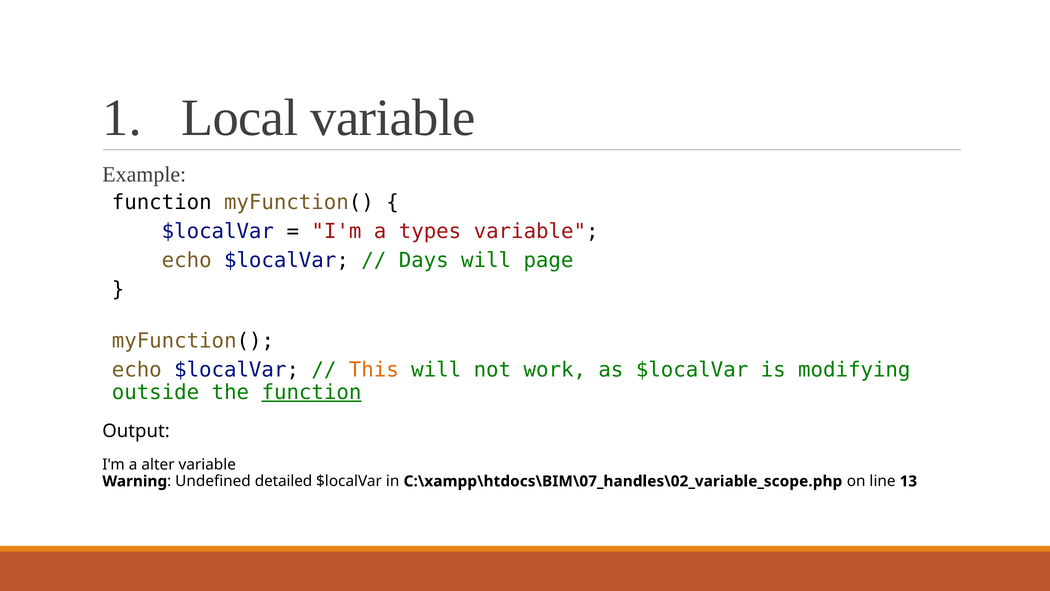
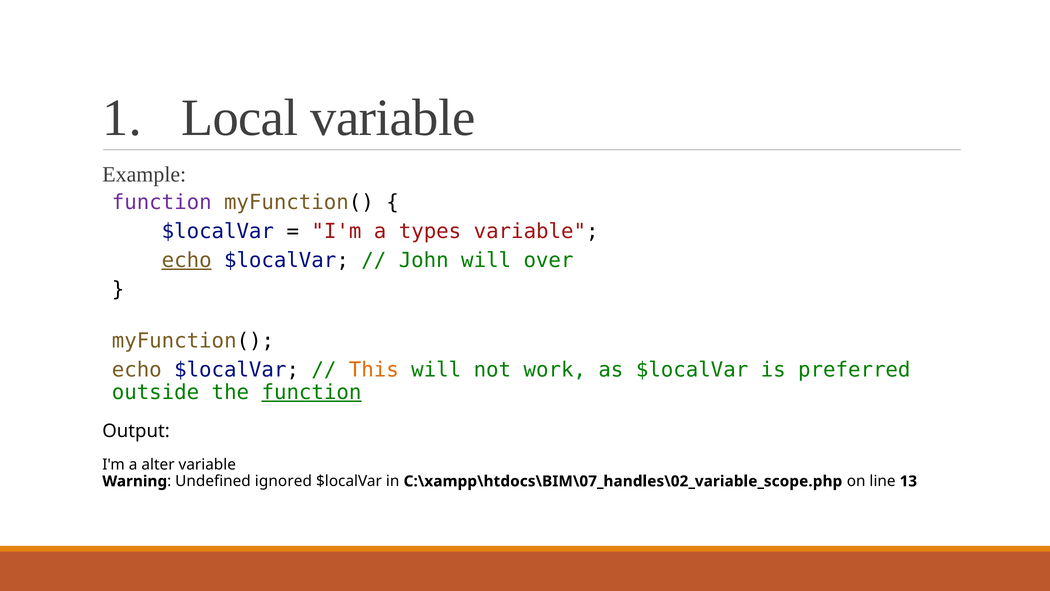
function at (162, 202) colour: black -> purple
echo at (187, 260) underline: none -> present
Days: Days -> John
page: page -> over
modifying: modifying -> preferred
detailed: detailed -> ignored
